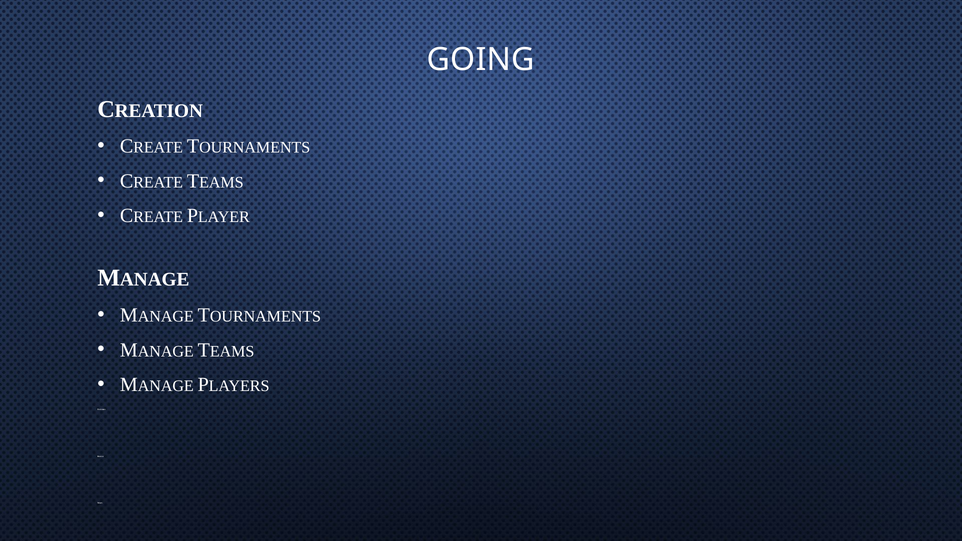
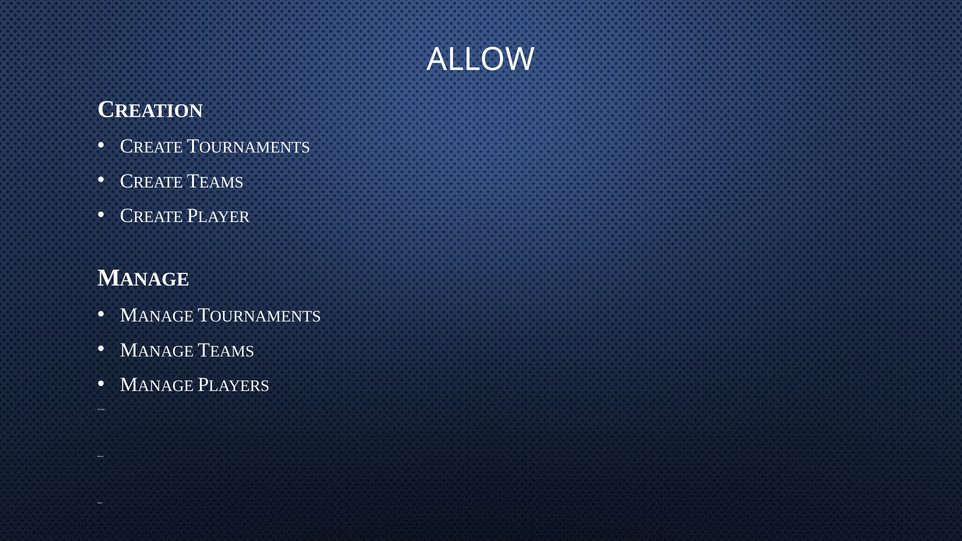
GOING: GOING -> ALLOW
